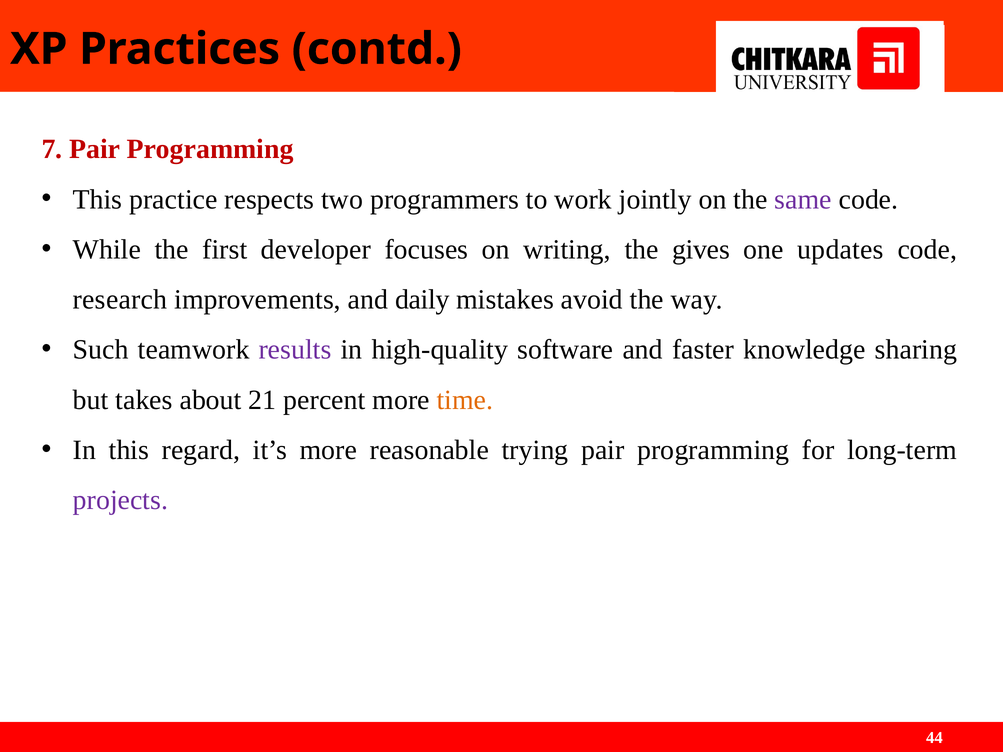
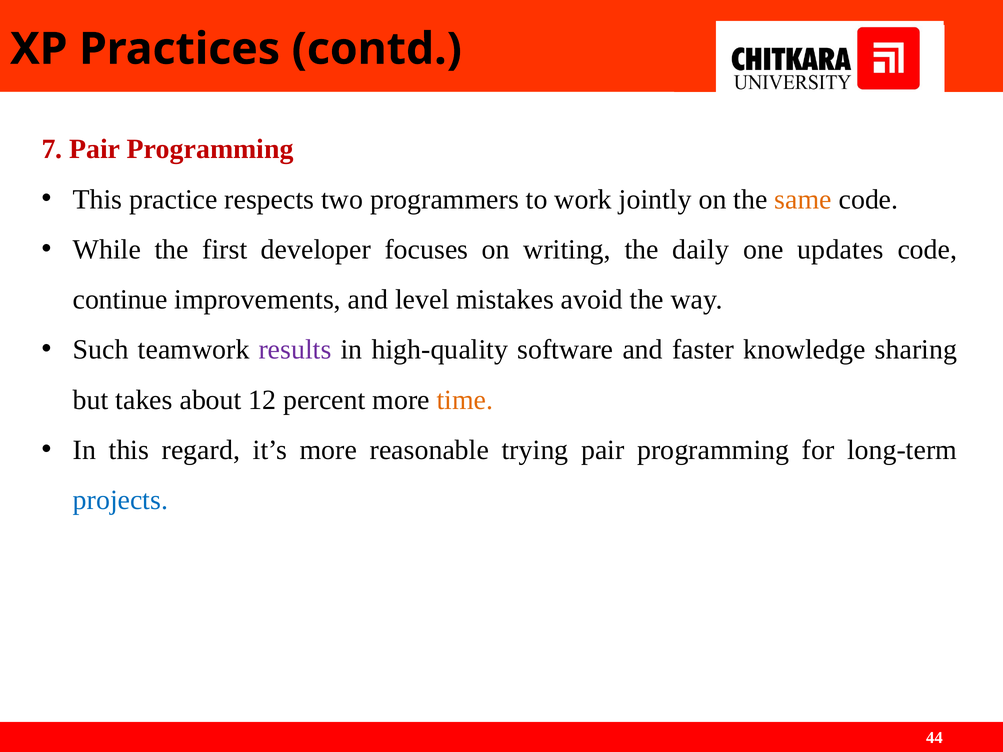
same colour: purple -> orange
gives: gives -> daily
research: research -> continue
daily: daily -> level
21: 21 -> 12
projects colour: purple -> blue
